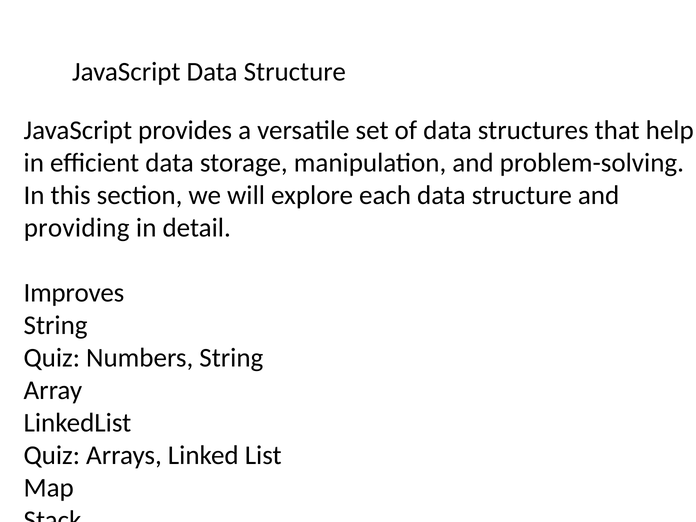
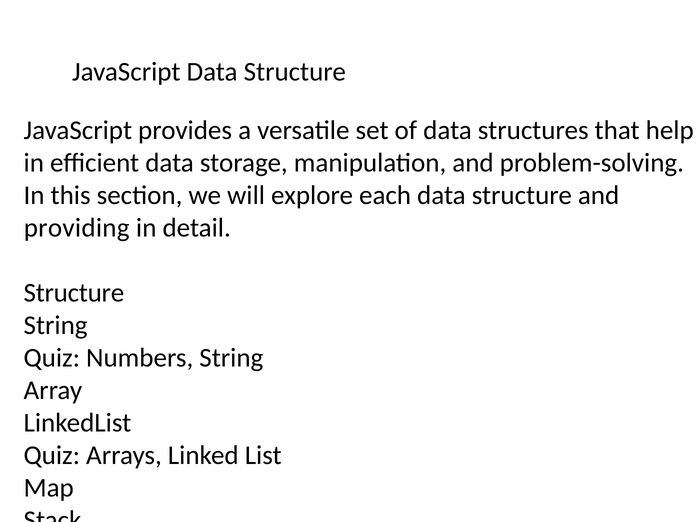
Improves at (74, 293): Improves -> Structure
